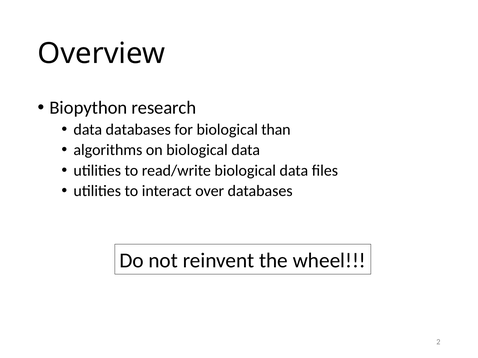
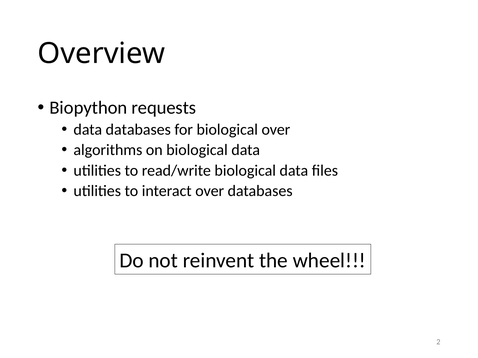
research: research -> requests
biological than: than -> over
